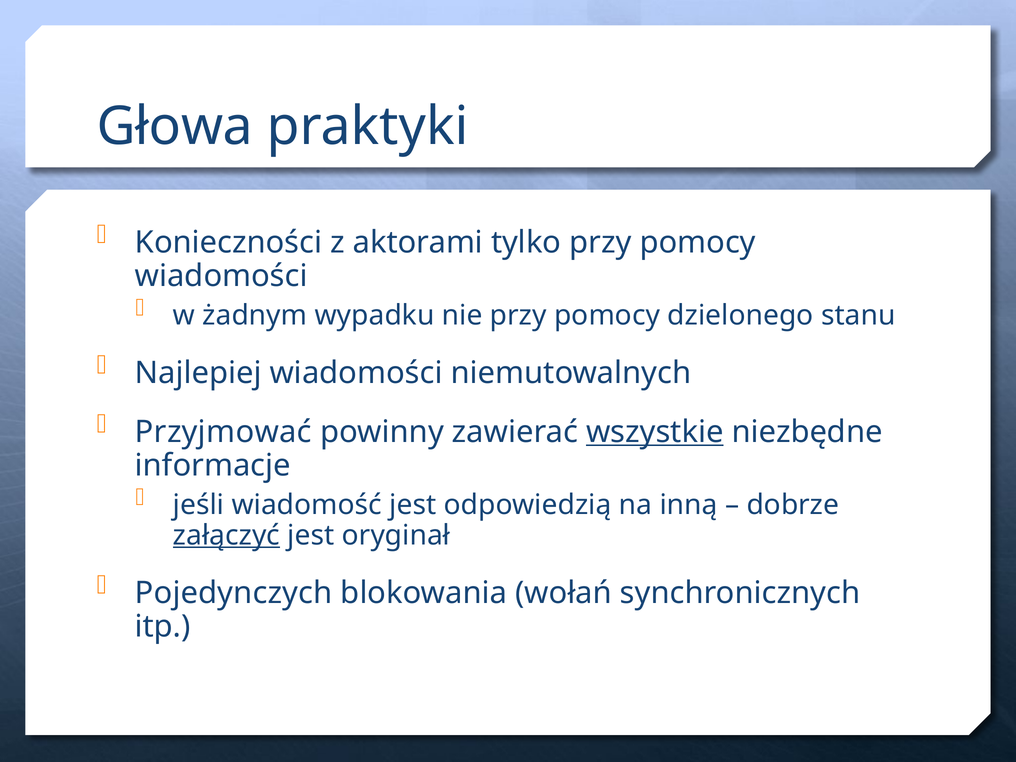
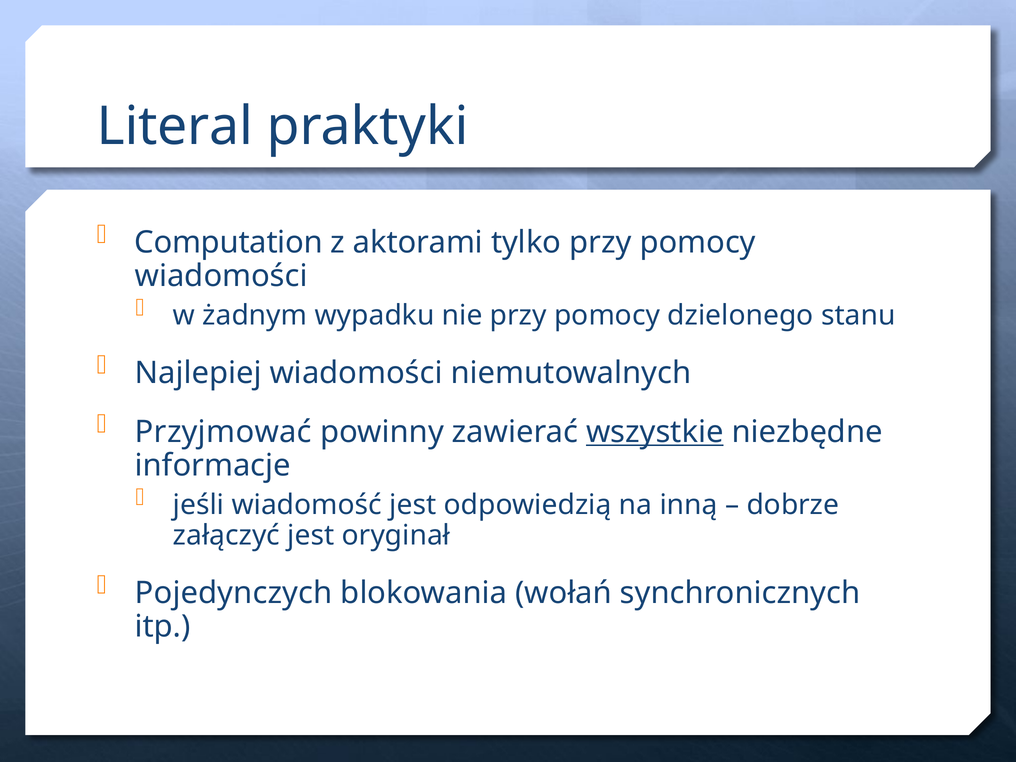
Głowa: Głowa -> Literal
Konieczności: Konieczności -> Computation
załączyć underline: present -> none
